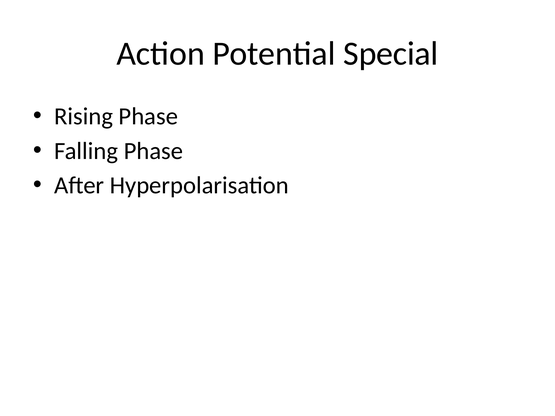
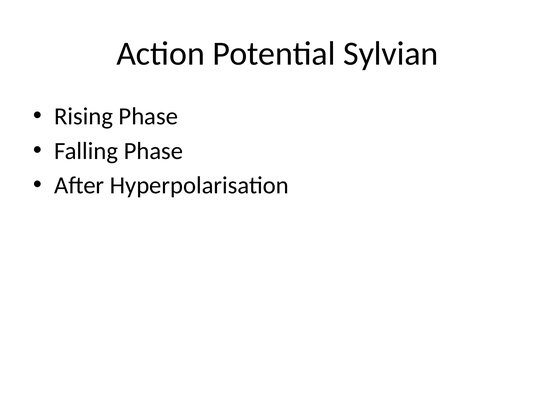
Special: Special -> Sylvian
